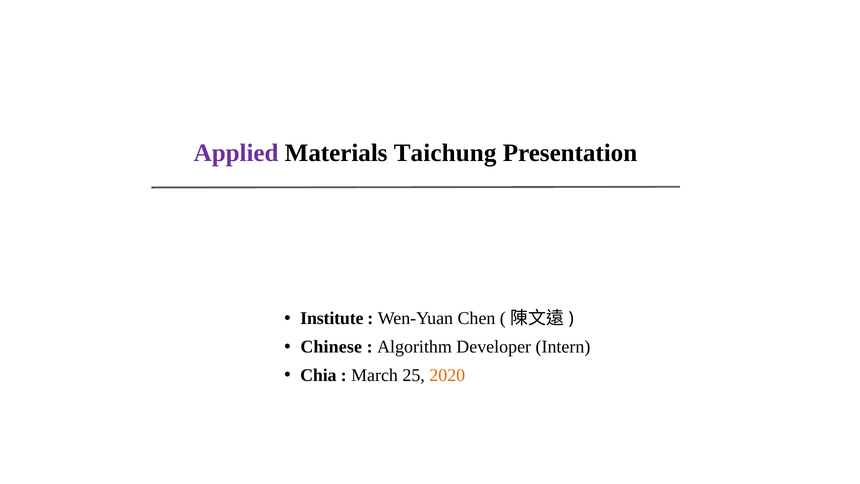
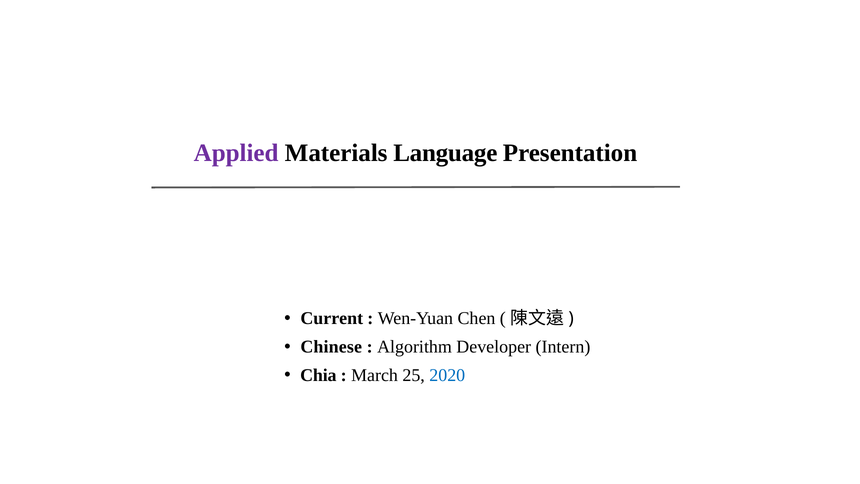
Taichung: Taichung -> Language
Institute: Institute -> Current
2020 colour: orange -> blue
